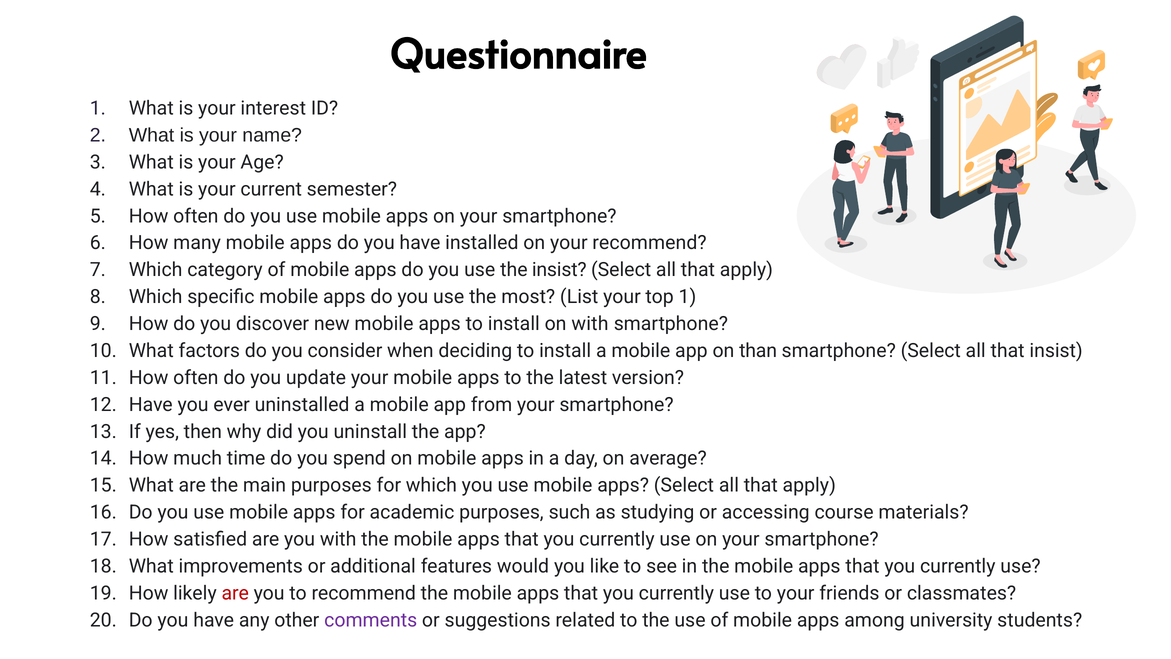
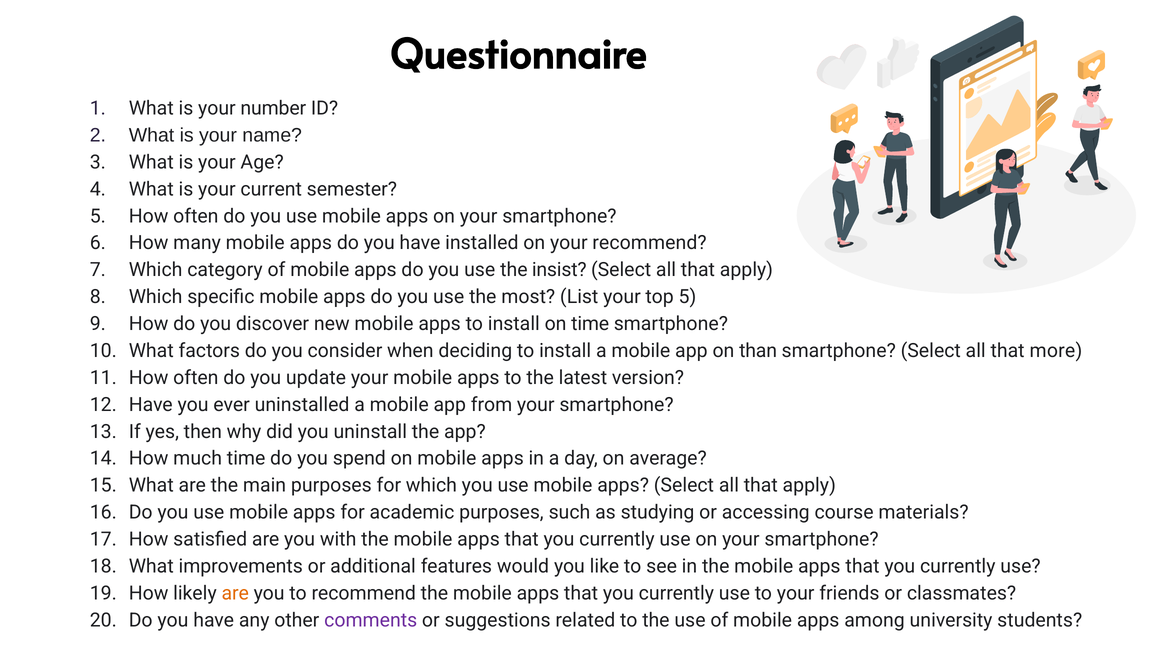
interest: interest -> number
top 1: 1 -> 5
on with: with -> time
that insist: insist -> more
are at (235, 593) colour: red -> orange
